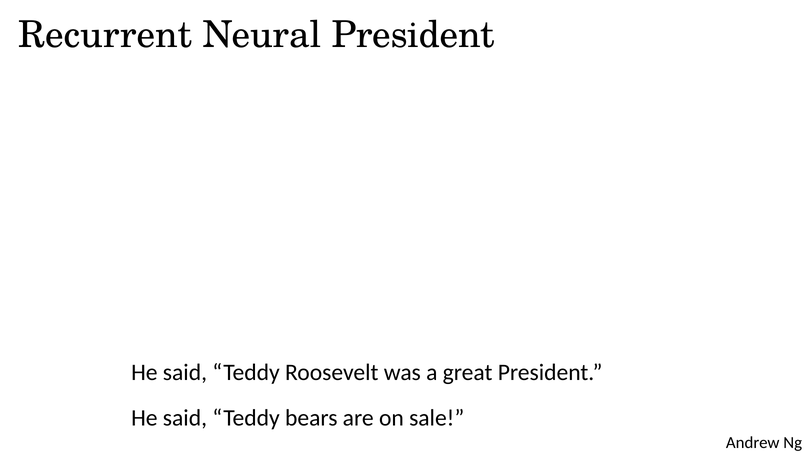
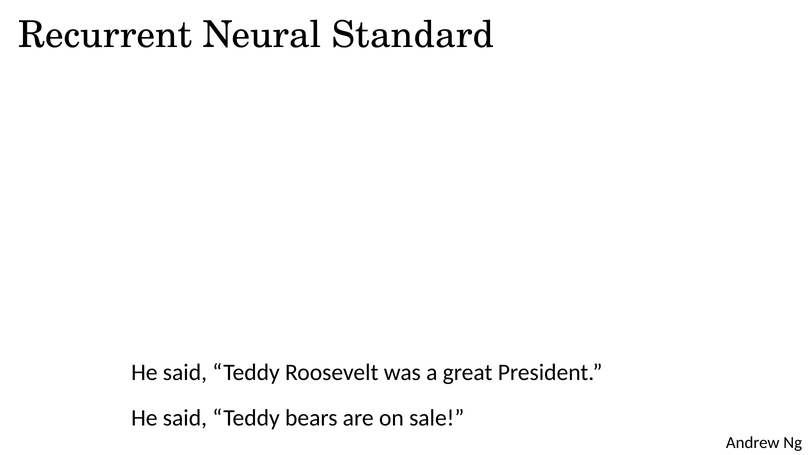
Neural President: President -> Standard
